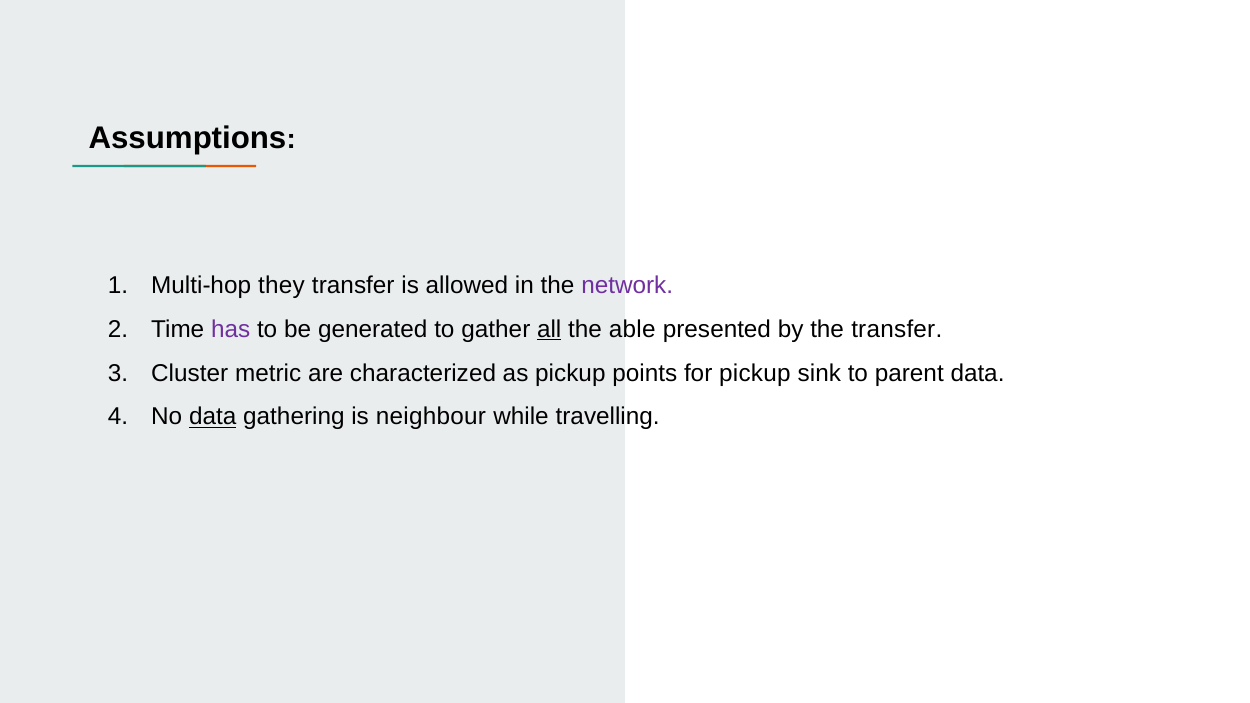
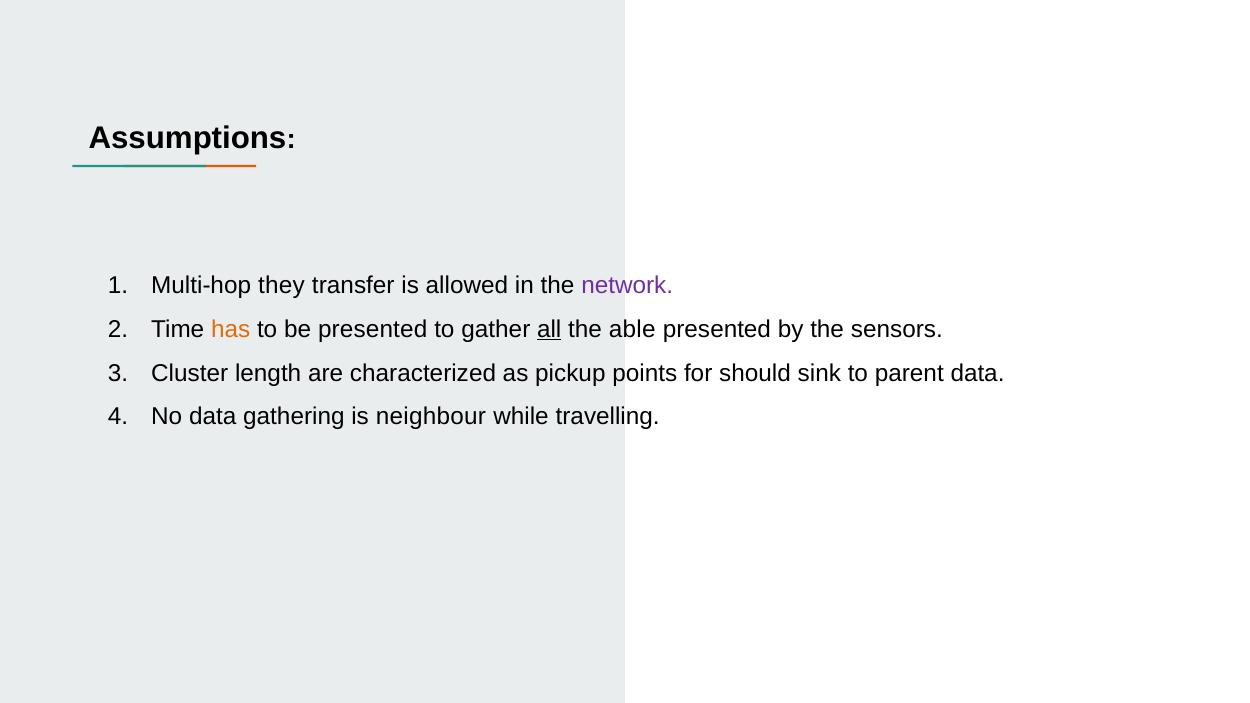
has colour: purple -> orange
be generated: generated -> presented
the transfer: transfer -> sensors
metric: metric -> length
for pickup: pickup -> should
data at (213, 417) underline: present -> none
